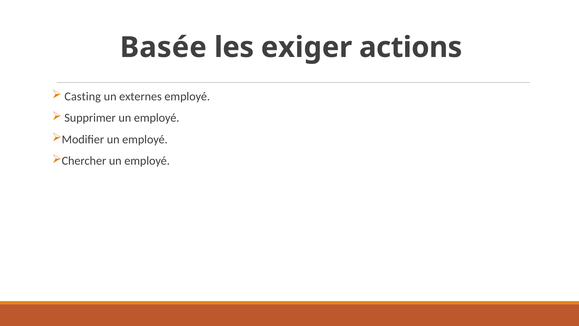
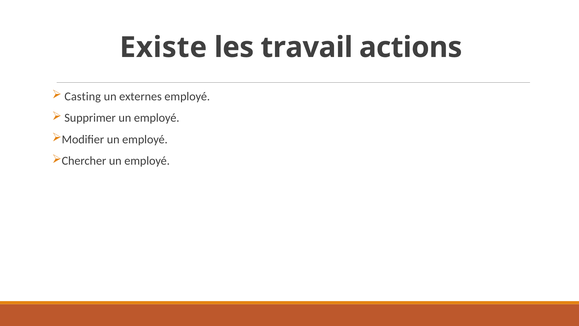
Basée: Basée -> Existe
exiger: exiger -> travail
